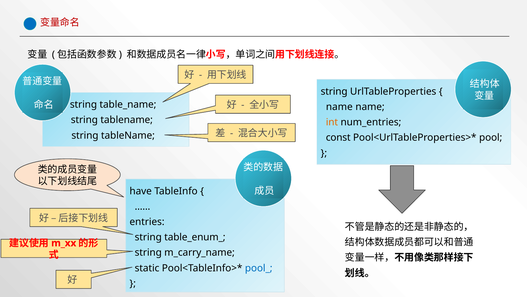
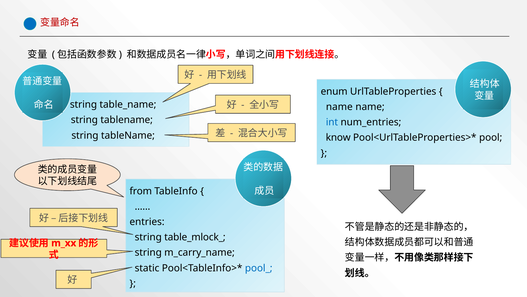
string at (334, 91): string -> enum
int colour: orange -> blue
const: const -> know
have: have -> from
table_enum_: table_enum_ -> table_mlock_
